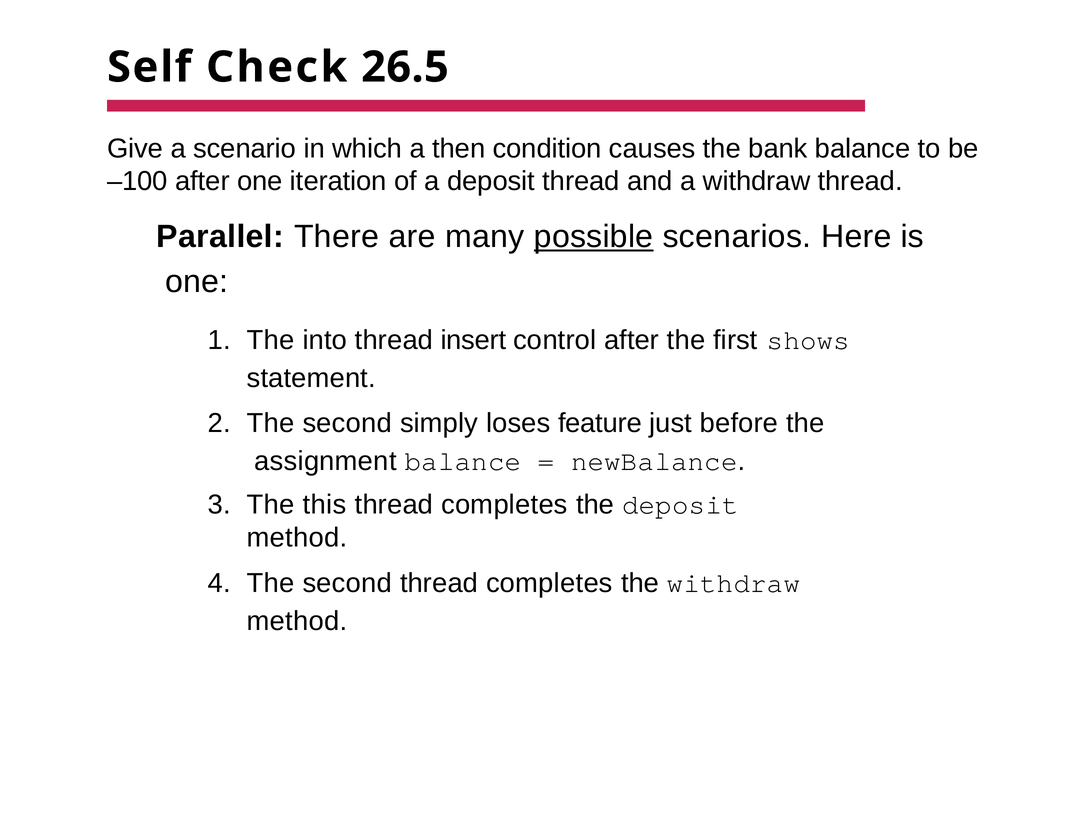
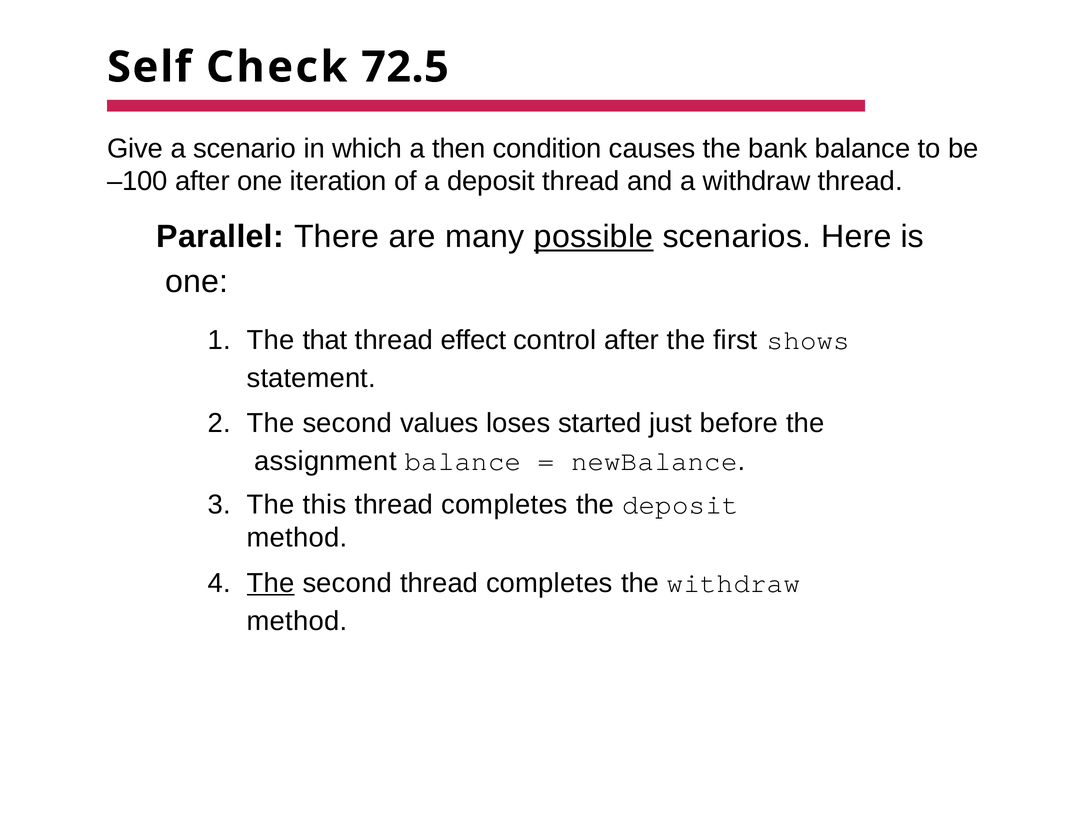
26.5: 26.5 -> 72.5
into: into -> that
insert: insert -> effect
simply: simply -> values
feature: feature -> started
The at (271, 583) underline: none -> present
